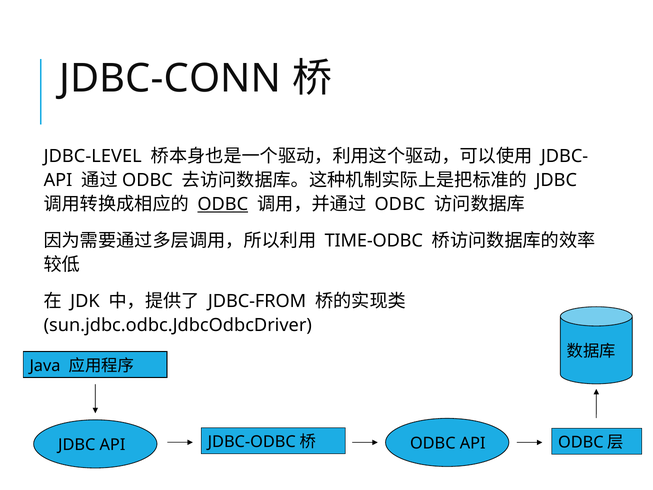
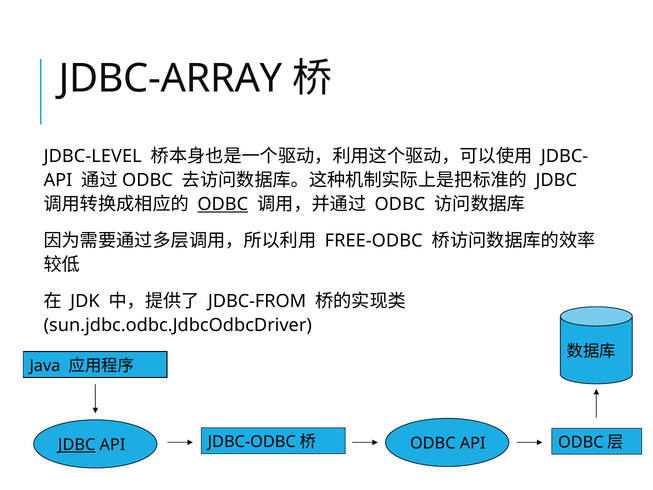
JDBC-CONN: JDBC-CONN -> JDBC-ARRAY
TIME-ODBC: TIME-ODBC -> FREE-ODBC
JDBC at (77, 445) underline: none -> present
